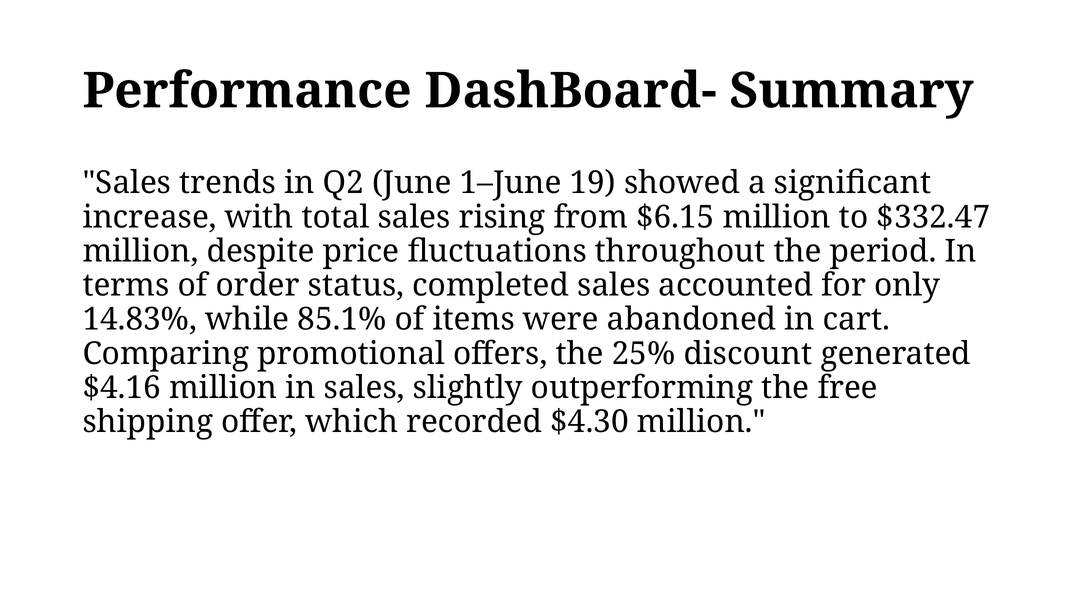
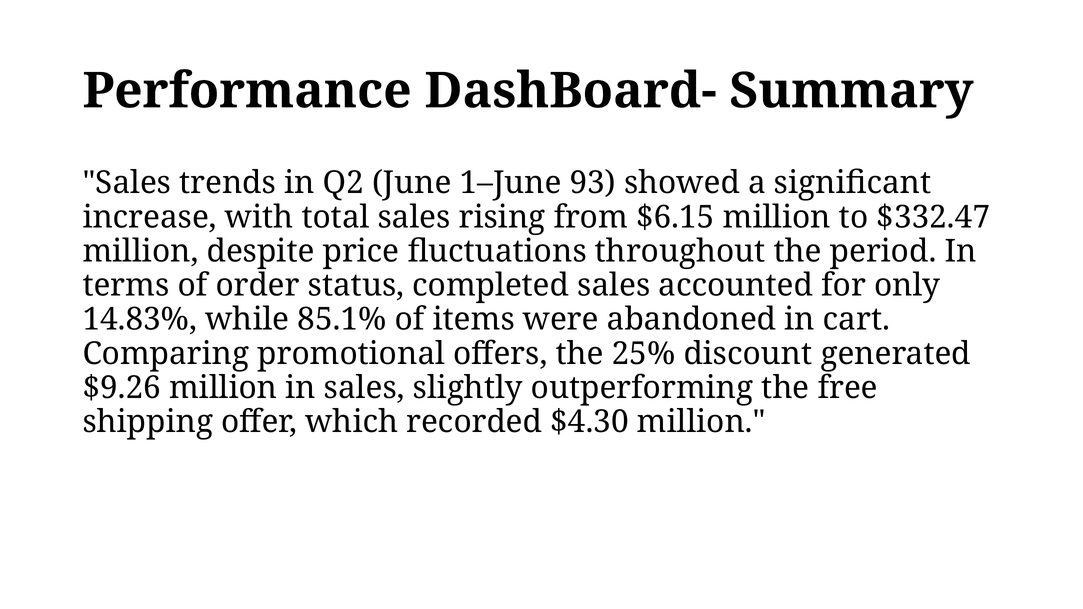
19: 19 -> 93
$4.16: $4.16 -> $9.26
